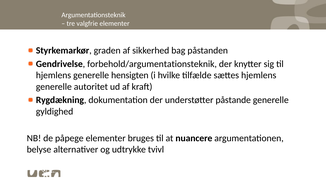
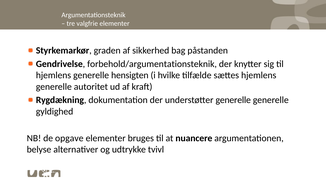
understøtter påstande: påstande -> generelle
påpege: påpege -> opgave
